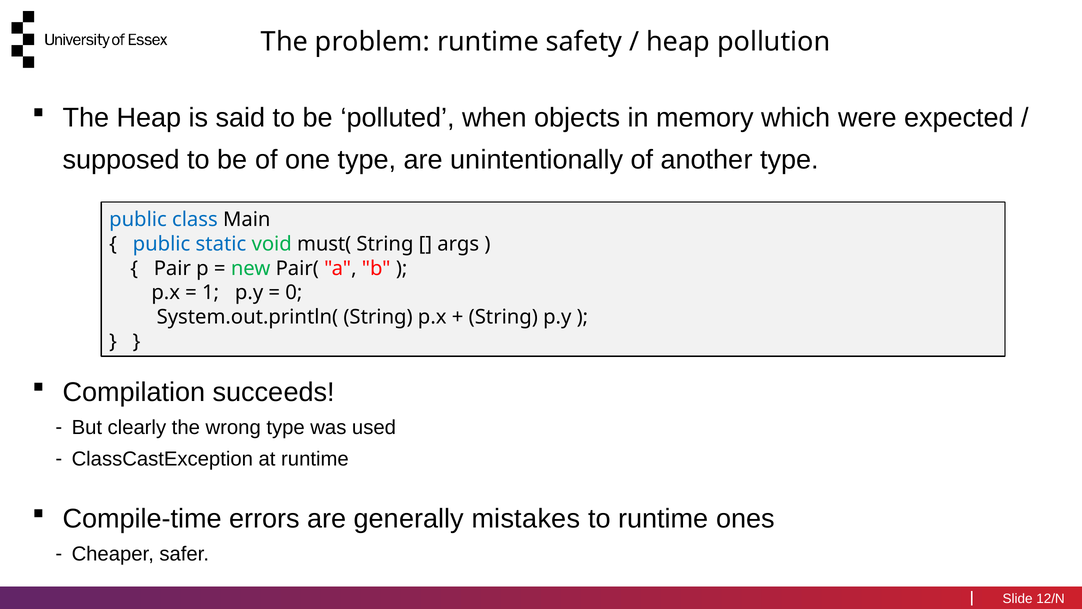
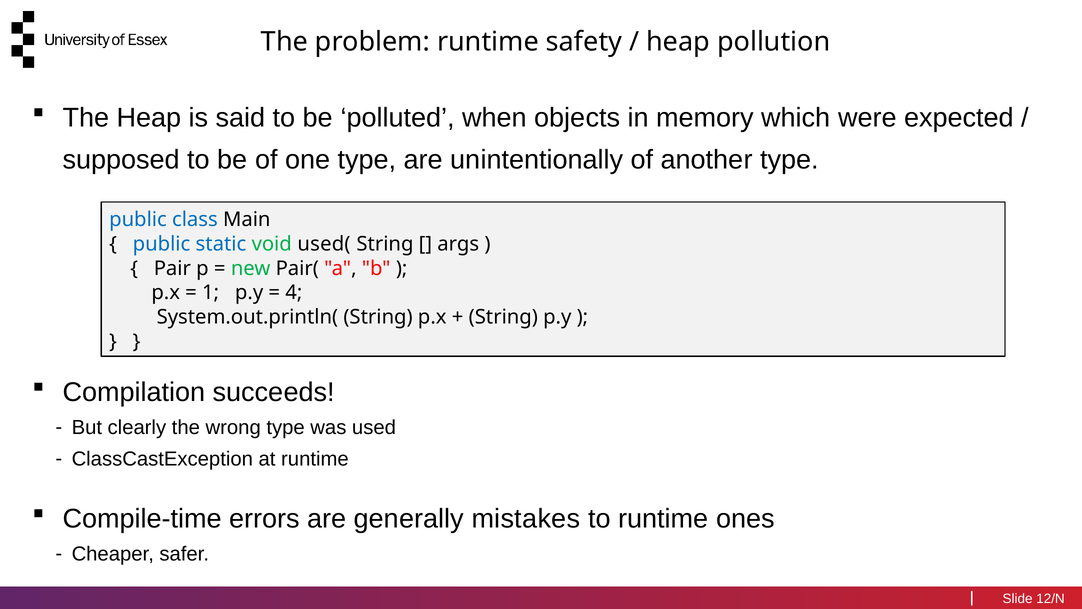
must(: must( -> used(
0: 0 -> 4
